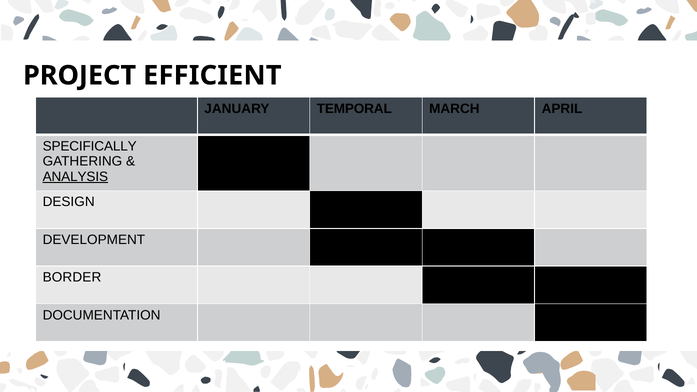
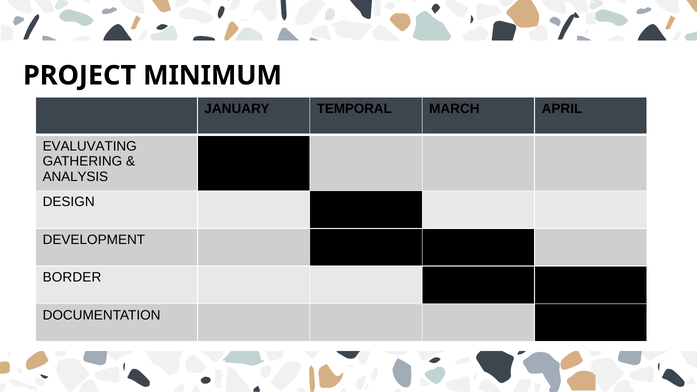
EFFICIENT: EFFICIENT -> MINIMUM
SPECIFICALLY: SPECIFICALLY -> EVALUVATING
ANALYSIS underline: present -> none
